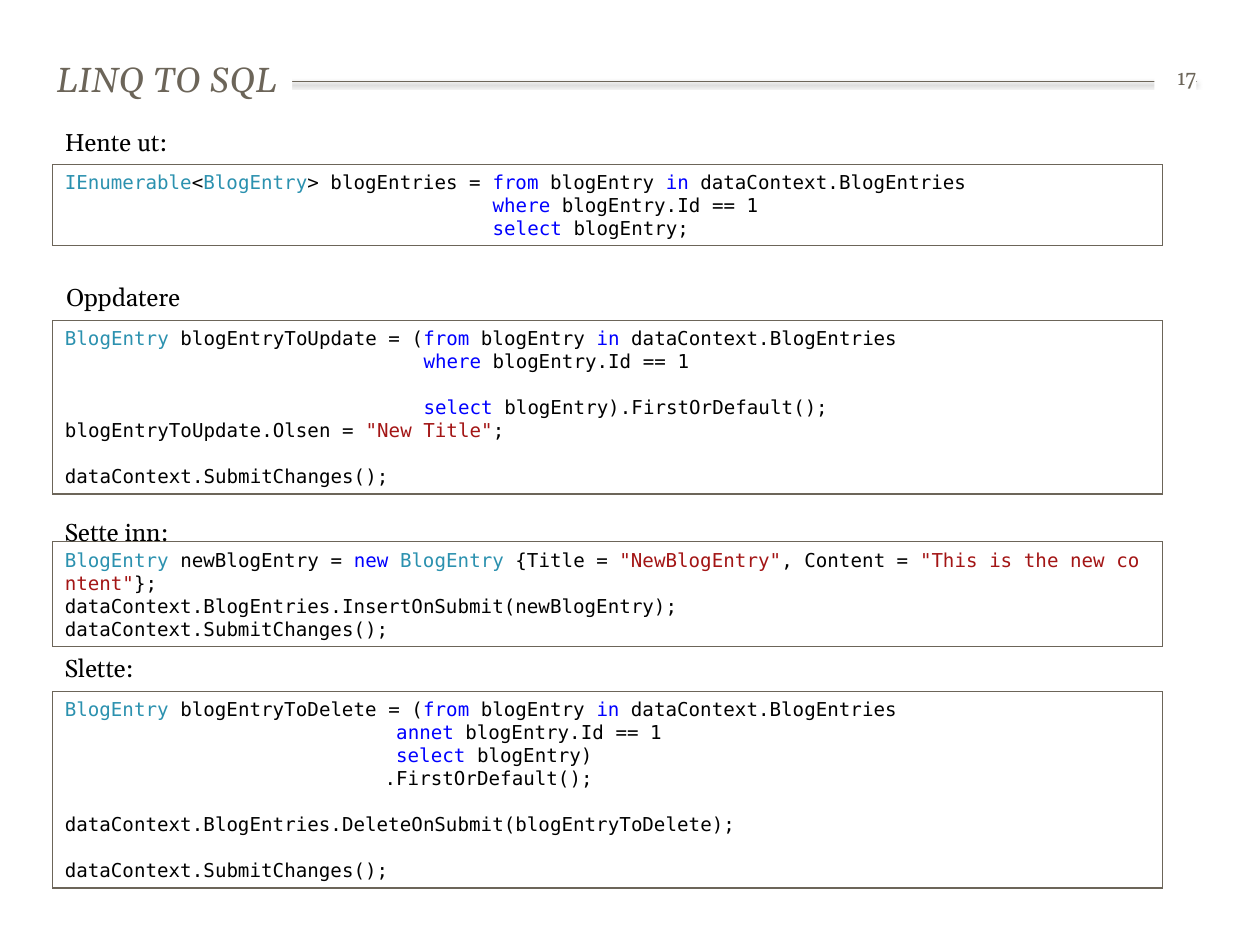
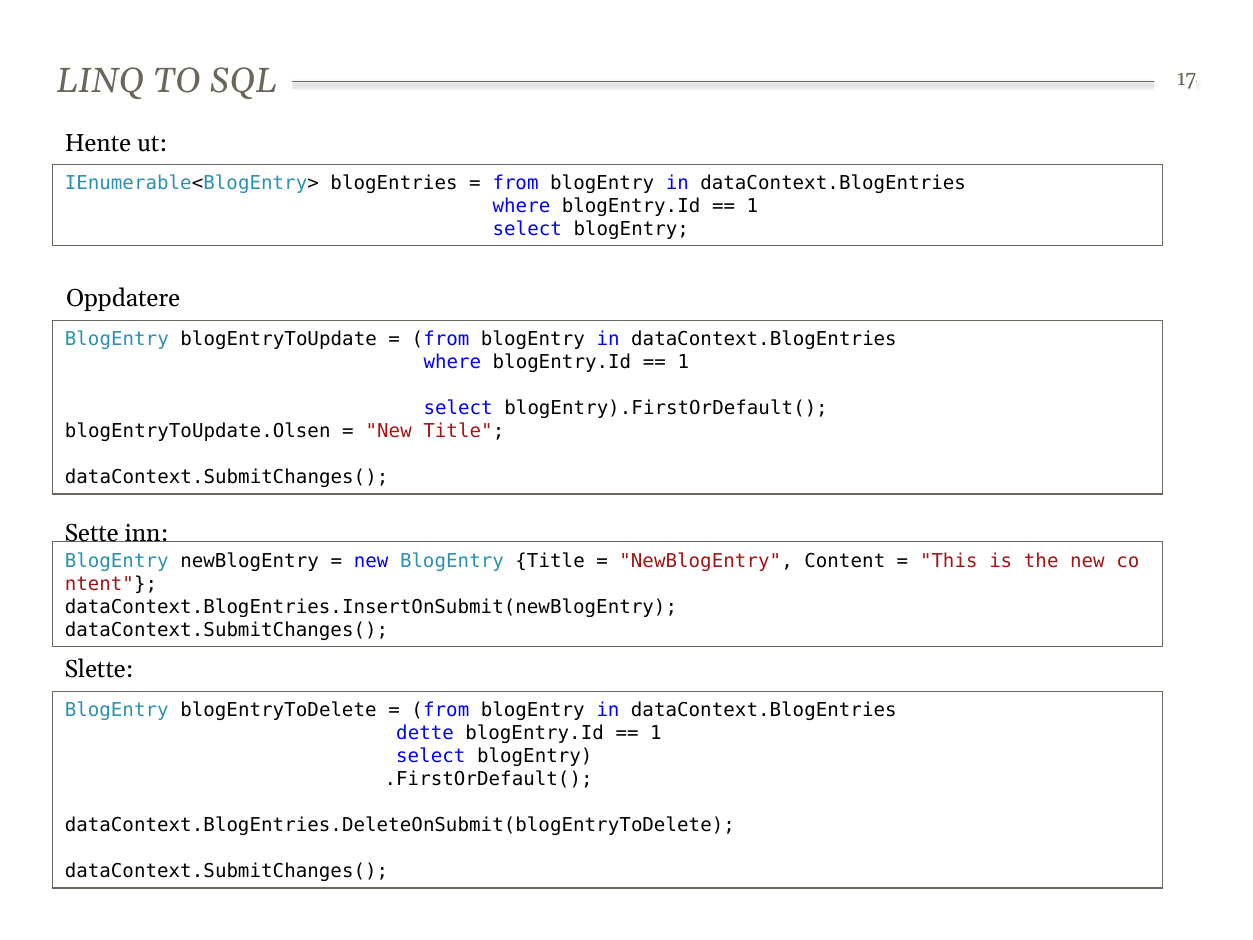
annet: annet -> dette
